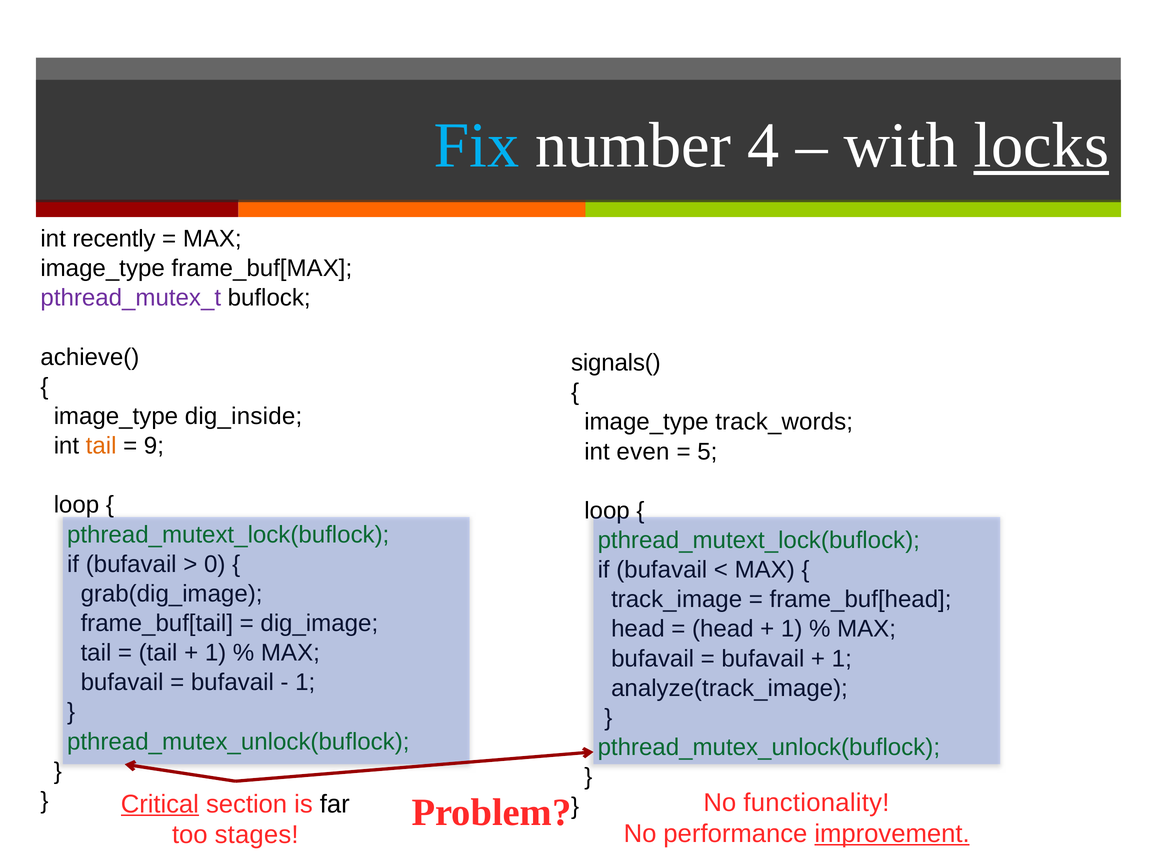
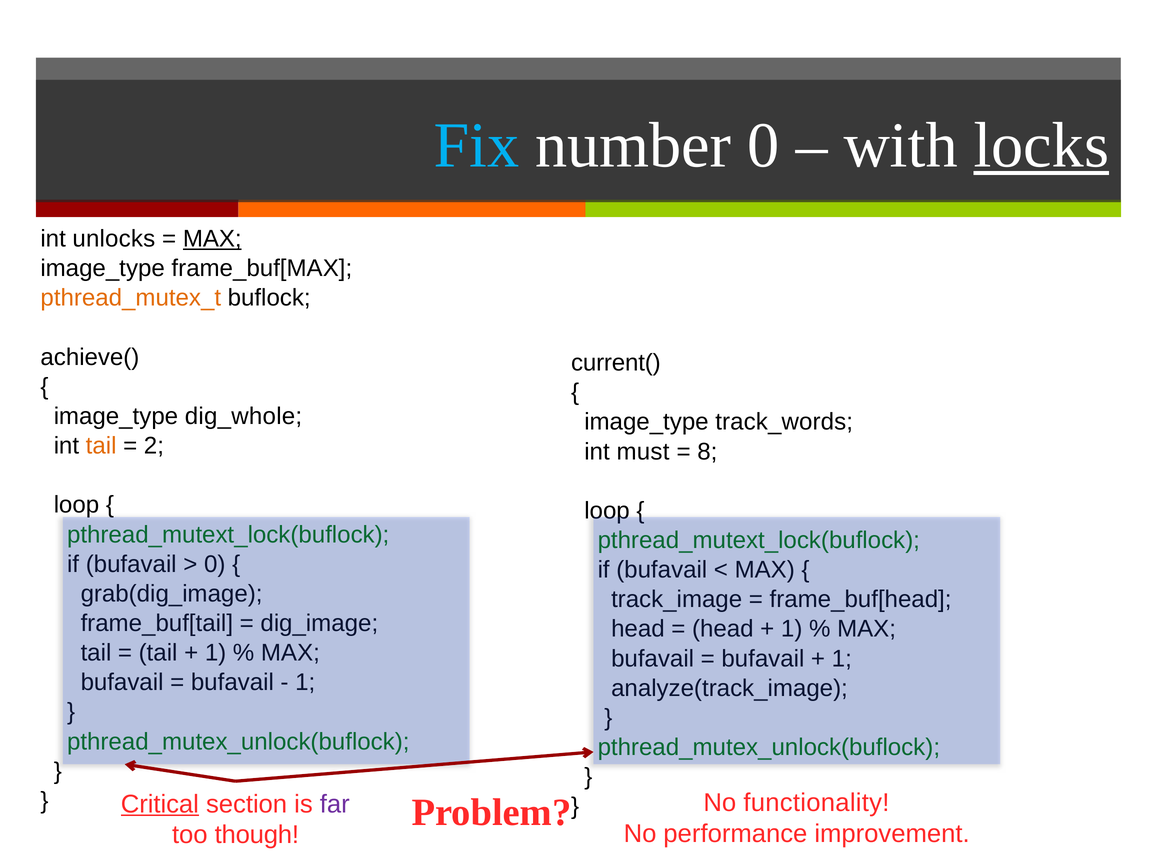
number 4: 4 -> 0
recently: recently -> unlocks
MAX at (212, 239) underline: none -> present
pthread_mutex_t colour: purple -> orange
signals(: signals( -> current(
dig_inside: dig_inside -> dig_whole
9: 9 -> 2
even: even -> must
5: 5 -> 8
far colour: black -> purple
improvement underline: present -> none
stages: stages -> though
